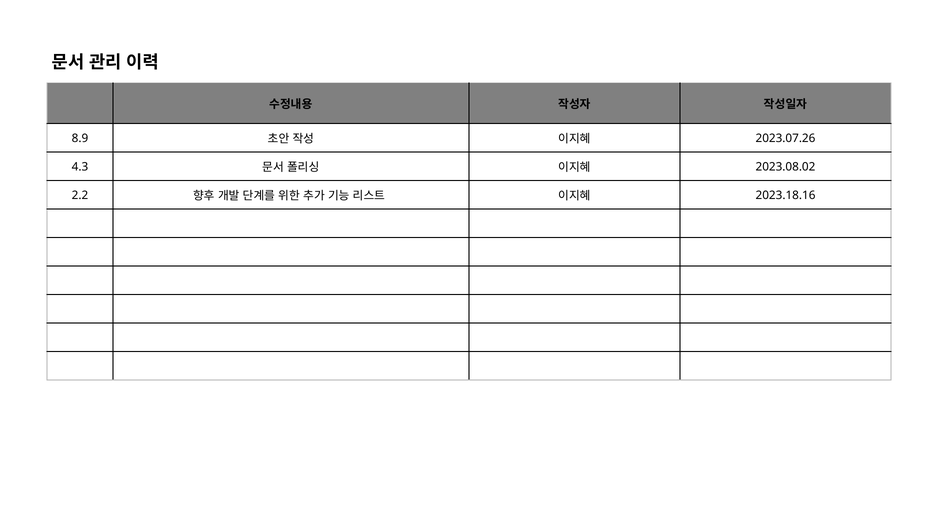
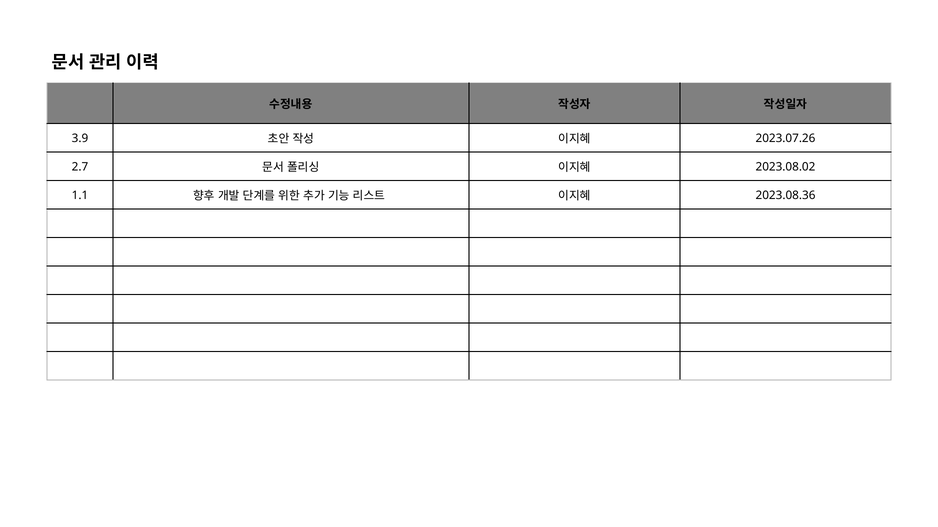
8.9: 8.9 -> 3.9
4.3: 4.3 -> 2.7
2.2: 2.2 -> 1.1
2023.18.16: 2023.18.16 -> 2023.08.36
